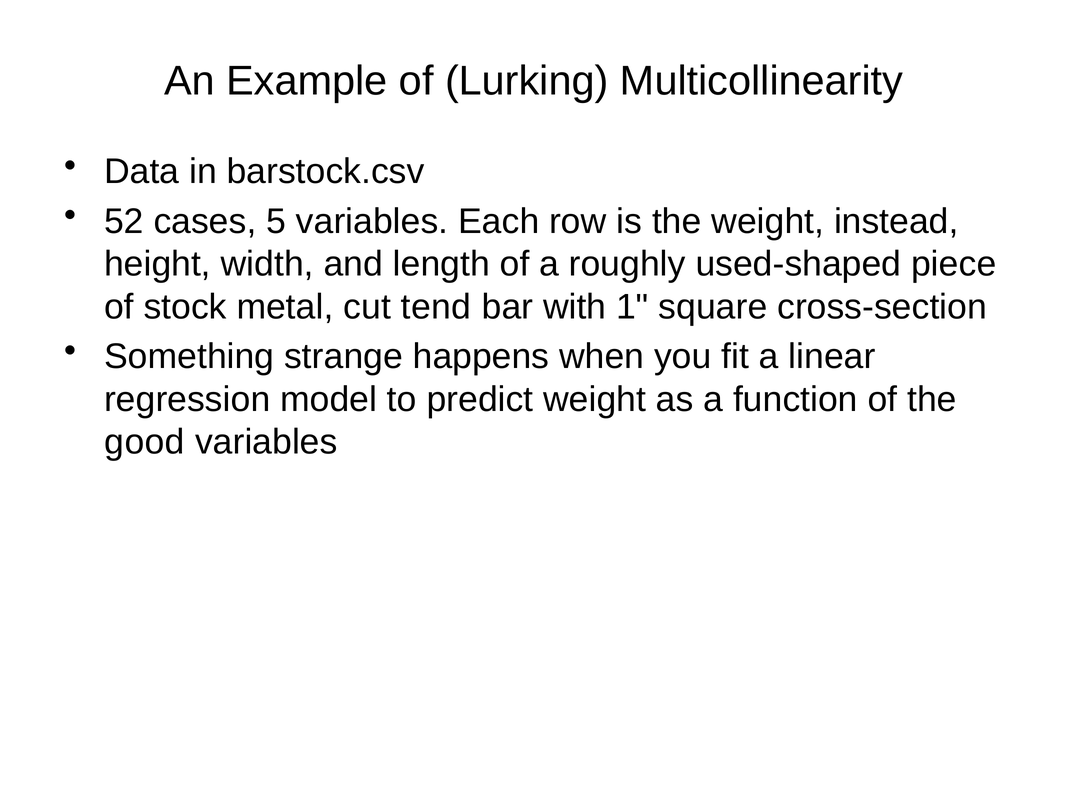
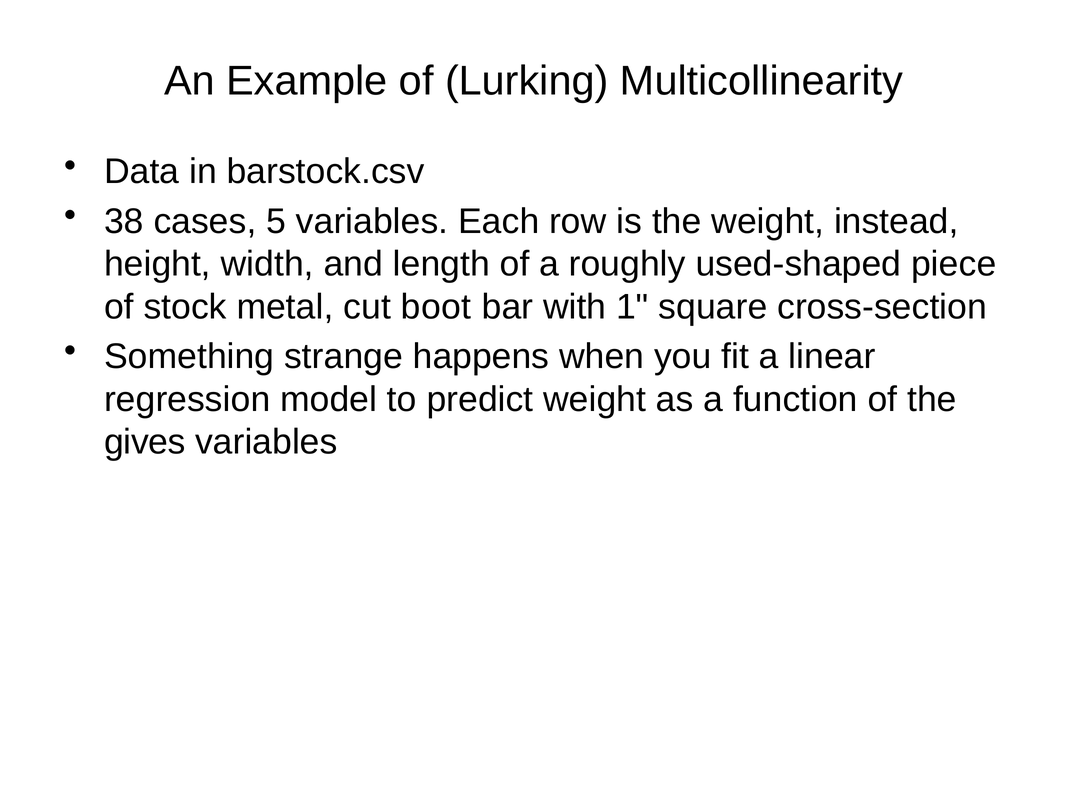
52: 52 -> 38
tend: tend -> boot
good: good -> gives
